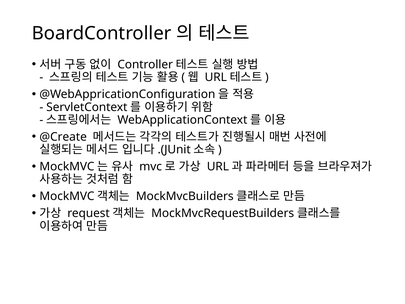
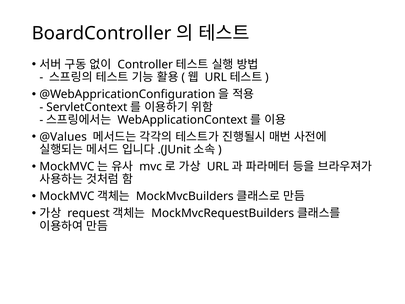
@Create: @Create -> @Values
